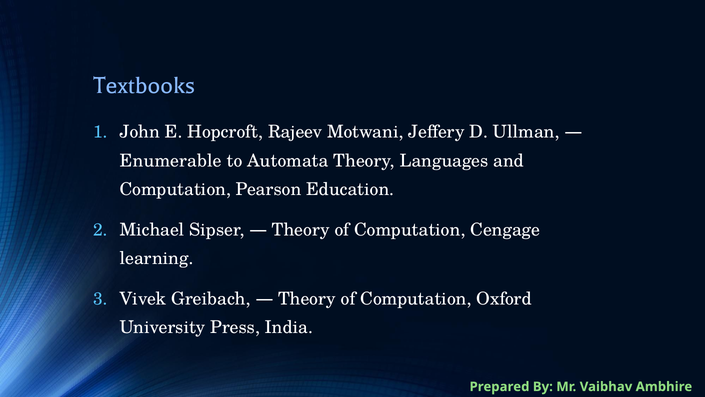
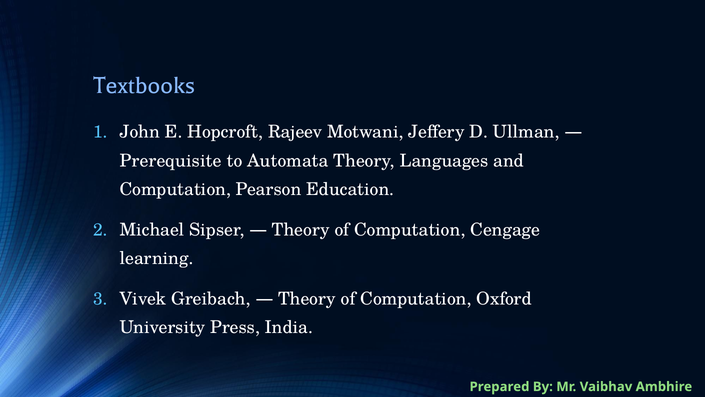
Enumerable: Enumerable -> Prerequisite
